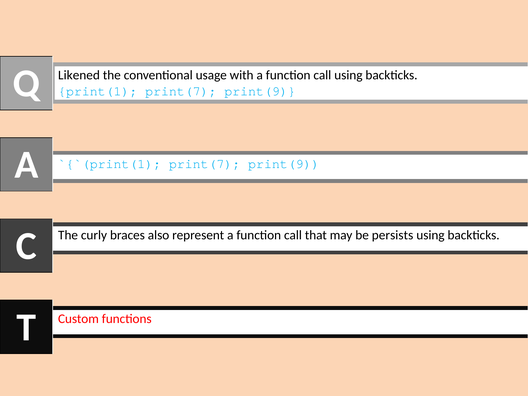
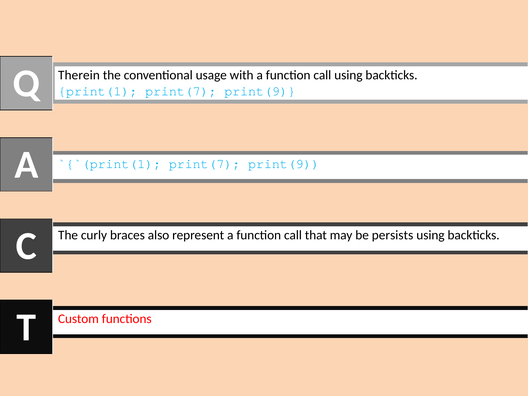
Likened: Likened -> Therein
